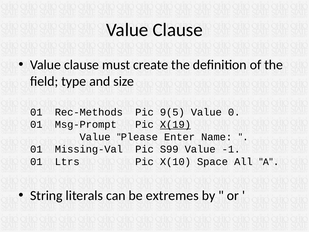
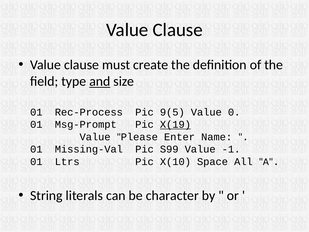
and underline: none -> present
Rec-Methods: Rec-Methods -> Rec-Process
extremes: extremes -> character
